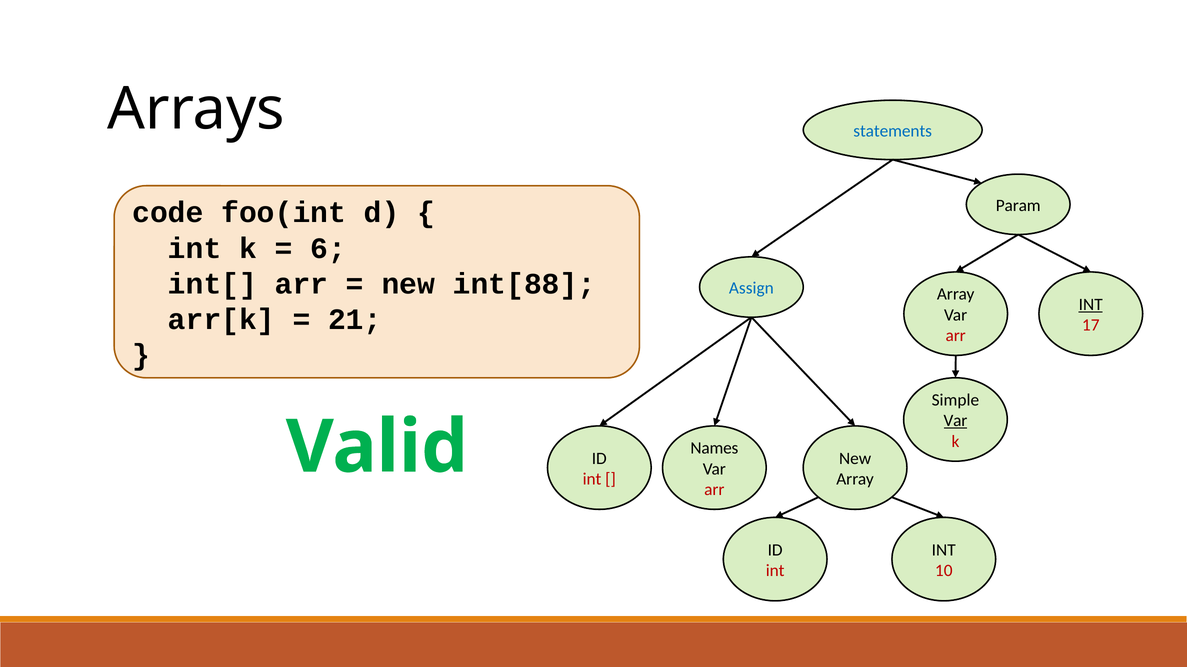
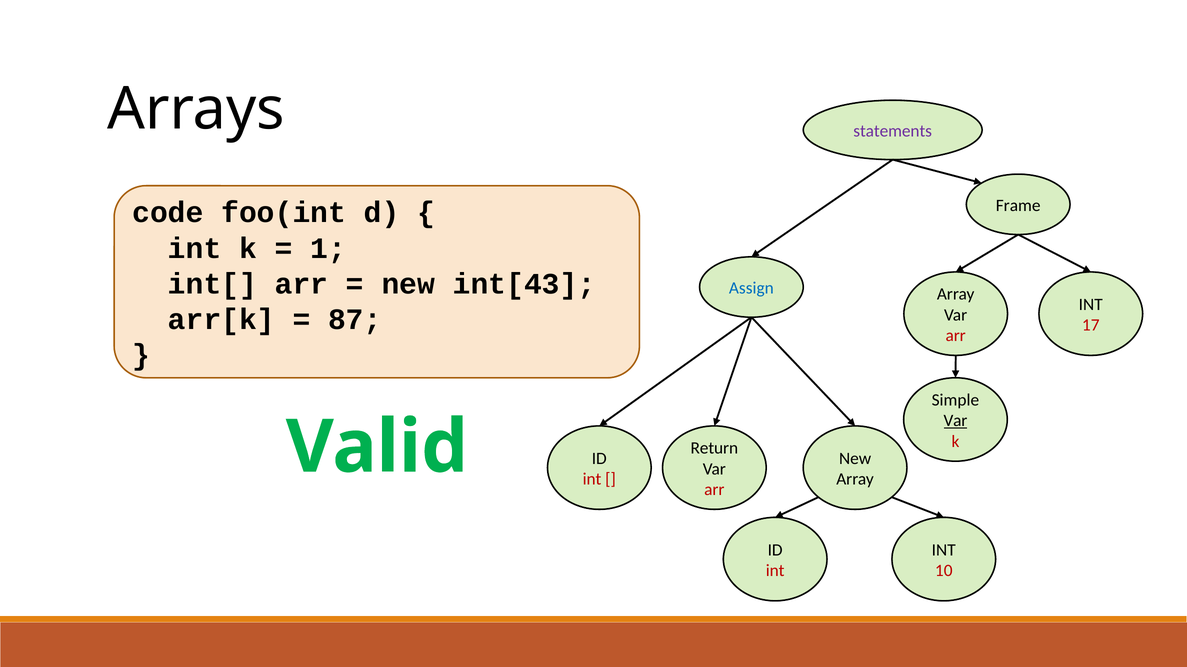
statements colour: blue -> purple
Param: Param -> Frame
6: 6 -> 1
int[88: int[88 -> int[43
INT at (1091, 305) underline: present -> none
21: 21 -> 87
Names: Names -> Return
